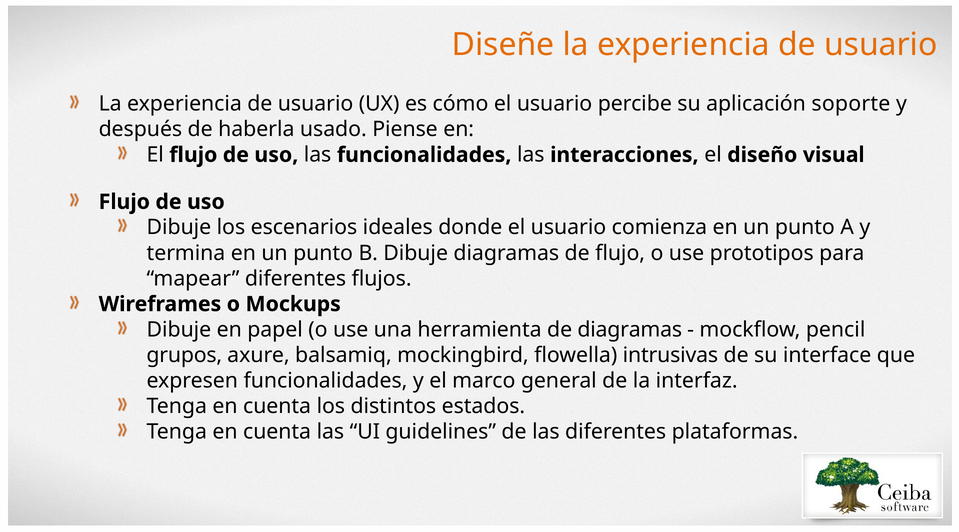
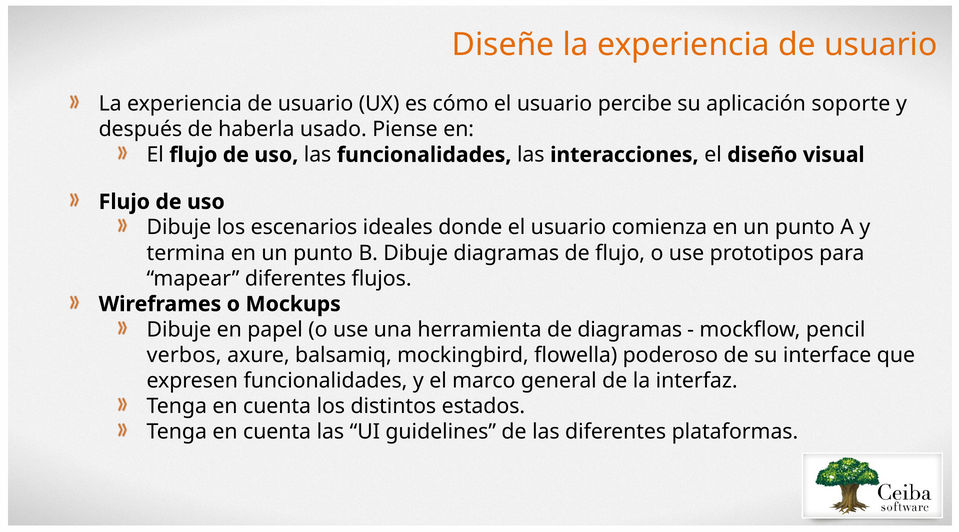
grupos: grupos -> verbos
intrusivas: intrusivas -> poderoso
